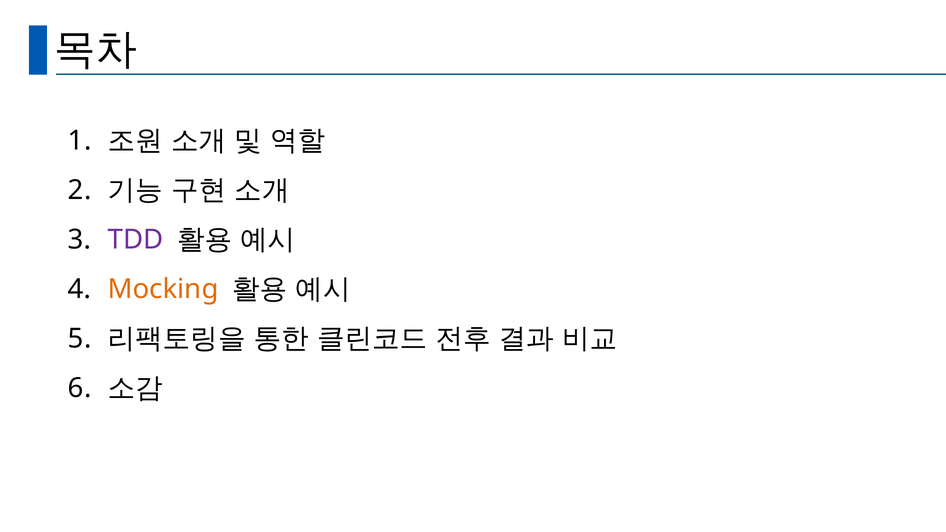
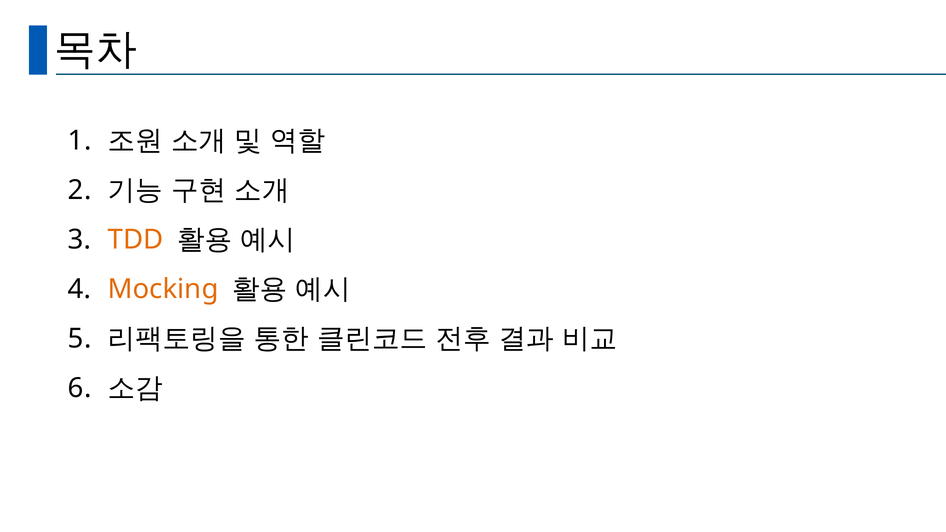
TDD colour: purple -> orange
